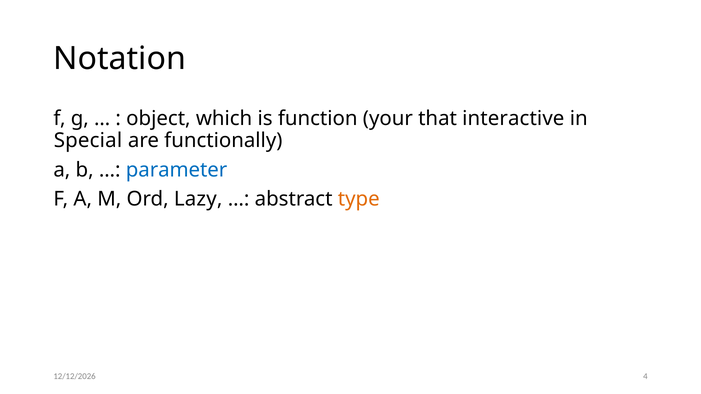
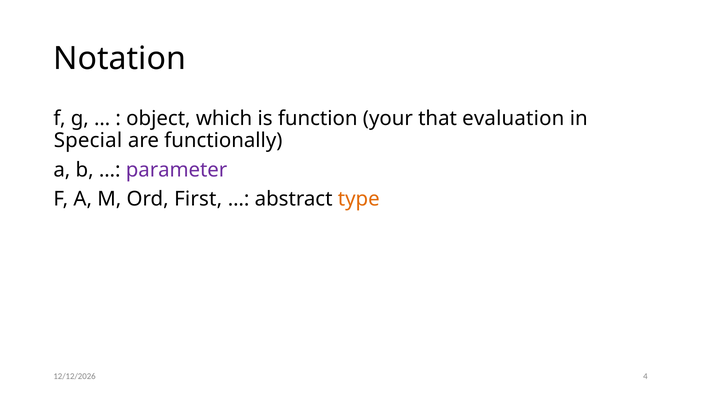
interactive: interactive -> evaluation
parameter colour: blue -> purple
Lazy: Lazy -> First
